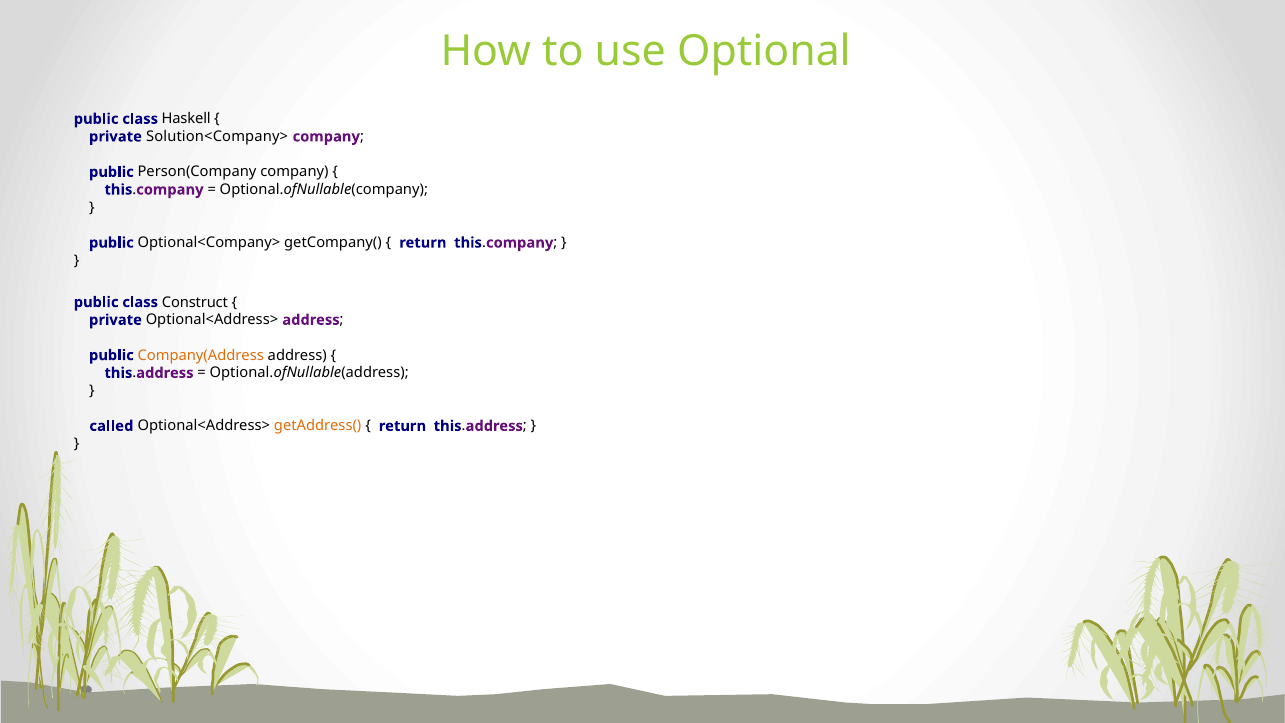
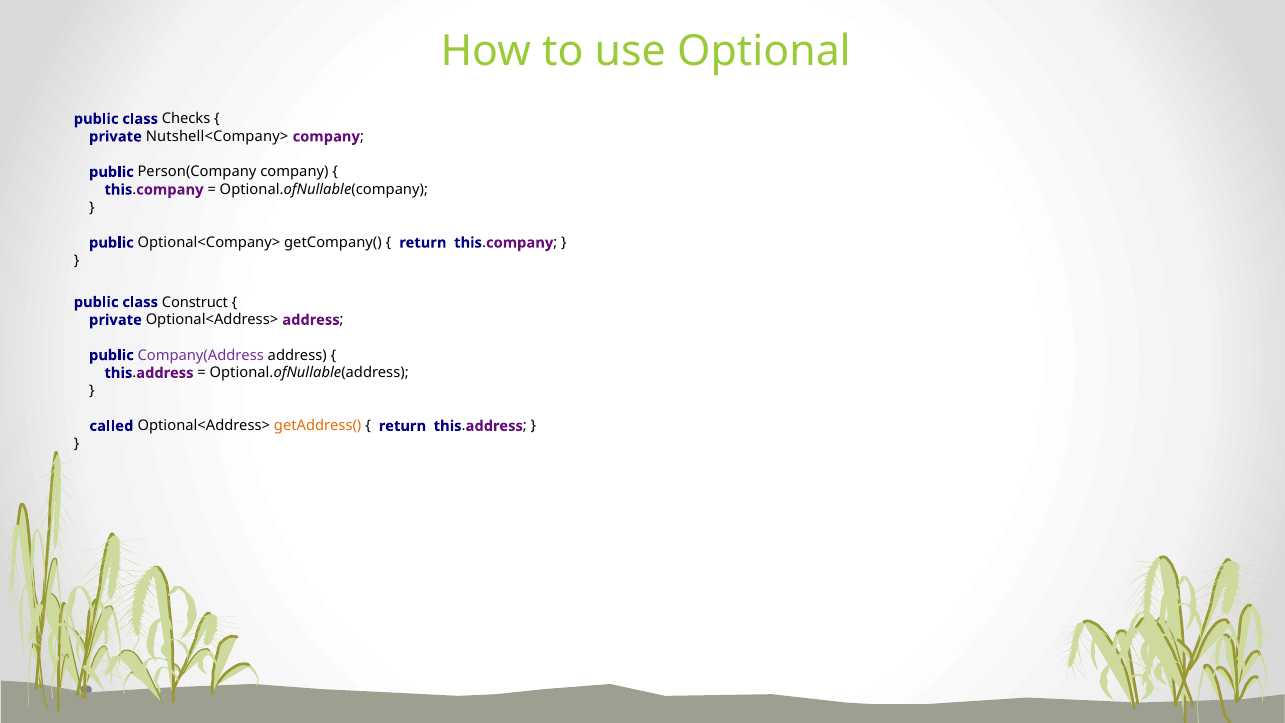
Haskell: Haskell -> Checks
Solution<Company>: Solution<Company> -> Nutshell<Company>
Company(Address colour: orange -> purple
